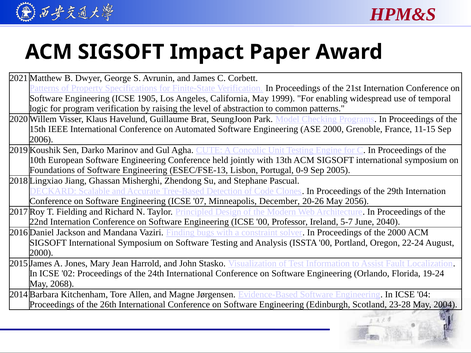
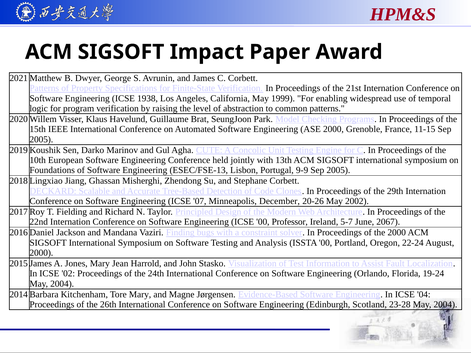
1905: 1905 -> 1938
2006 at (41, 139): 2006 -> 2005
0-9: 0-9 -> 9-9
Stephane Pascual: Pascual -> Corbett
2056: 2056 -> 2002
2040: 2040 -> 2067
2068 at (62, 284): 2068 -> 2004
Tore Allen: Allen -> Mary
